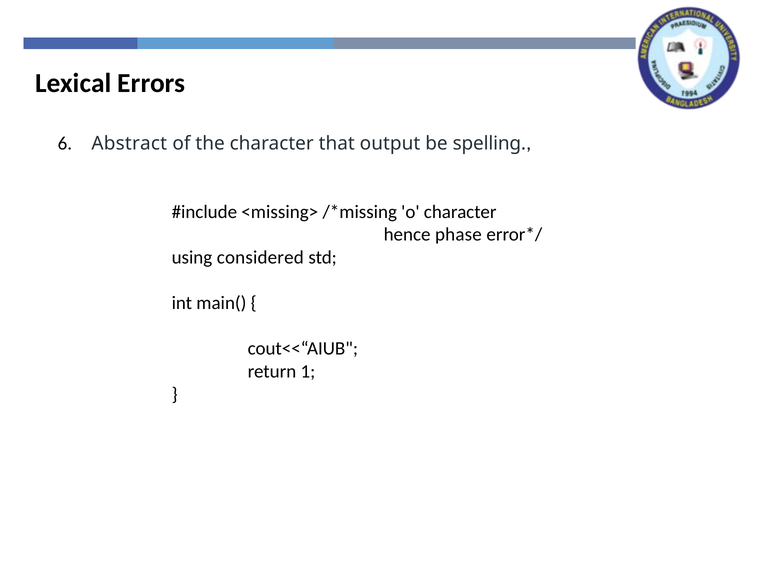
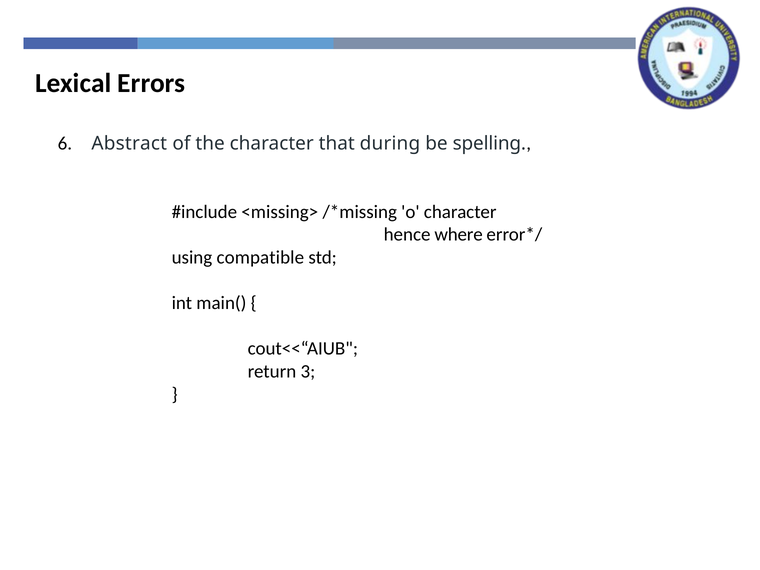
output: output -> during
phase: phase -> where
considered: considered -> compatible
1: 1 -> 3
